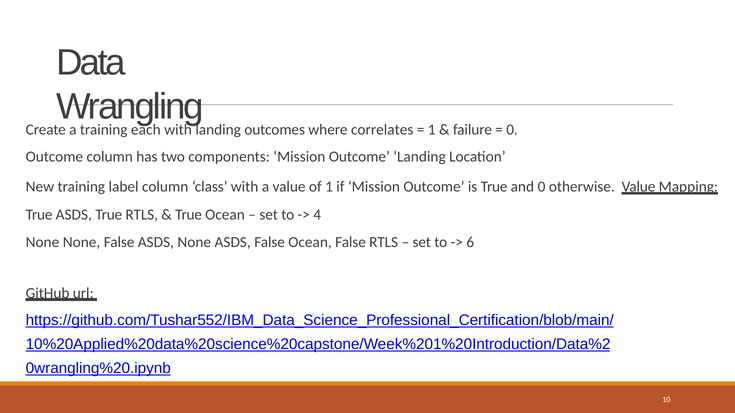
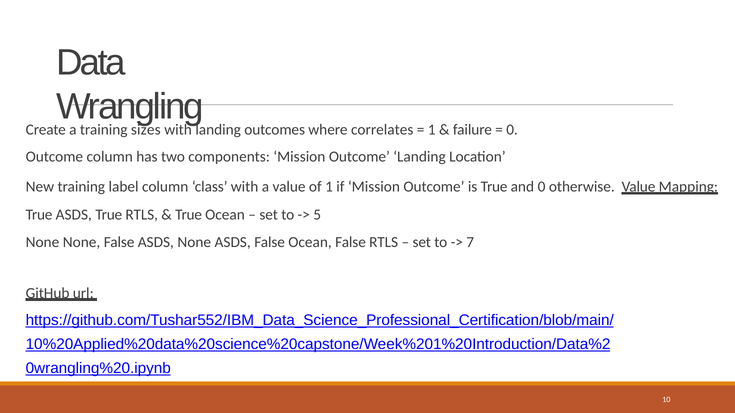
each: each -> sizes
4: 4 -> 5
6: 6 -> 7
